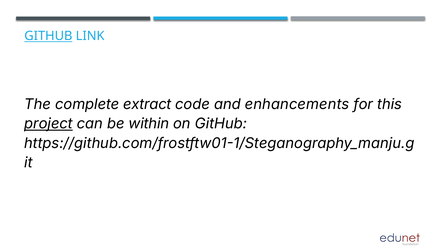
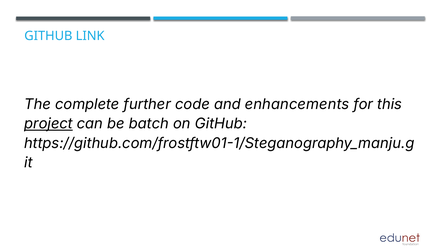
GITHUB at (48, 36) underline: present -> none
extract: extract -> further
within: within -> batch
